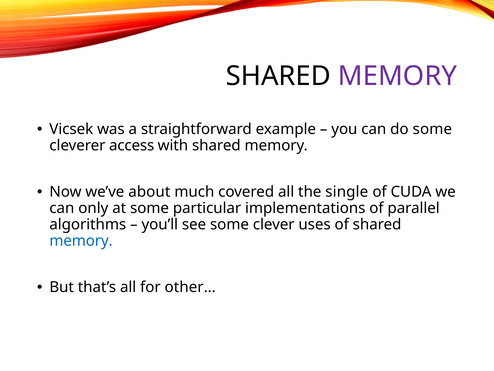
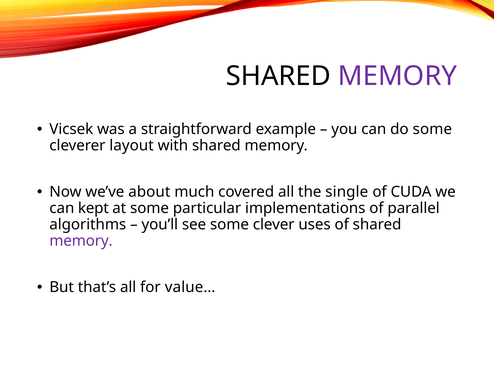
access: access -> layout
only: only -> kept
memory at (81, 241) colour: blue -> purple
other…: other… -> value…
